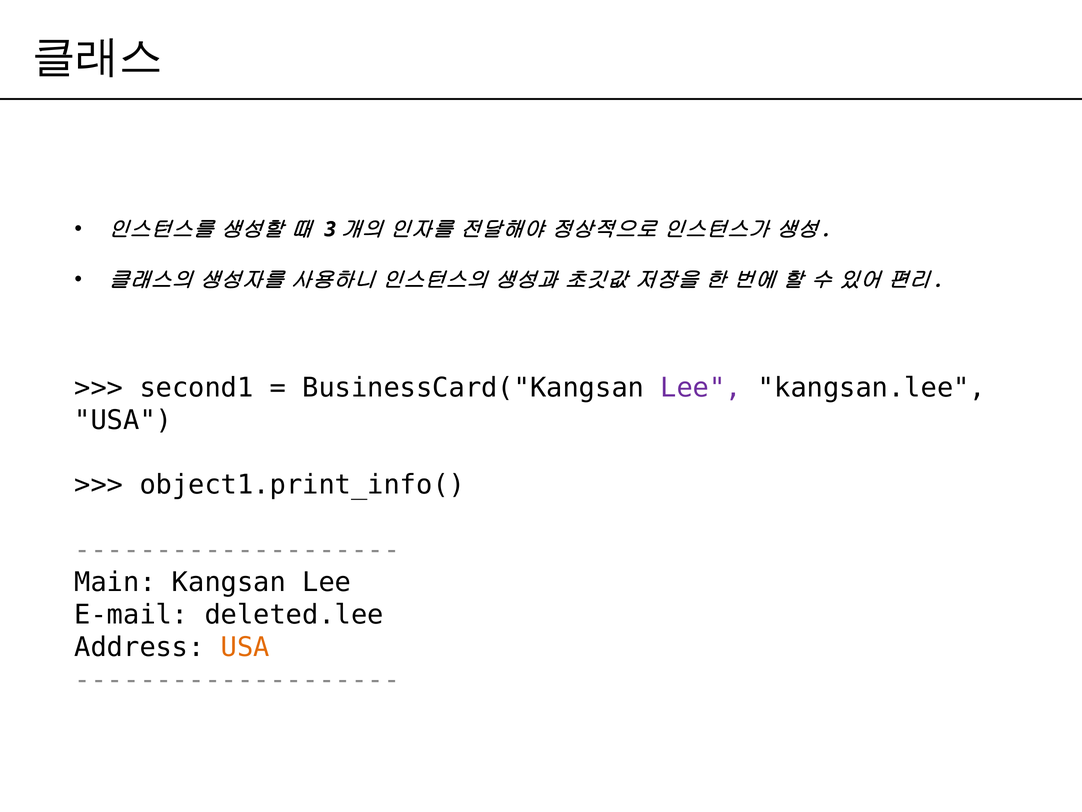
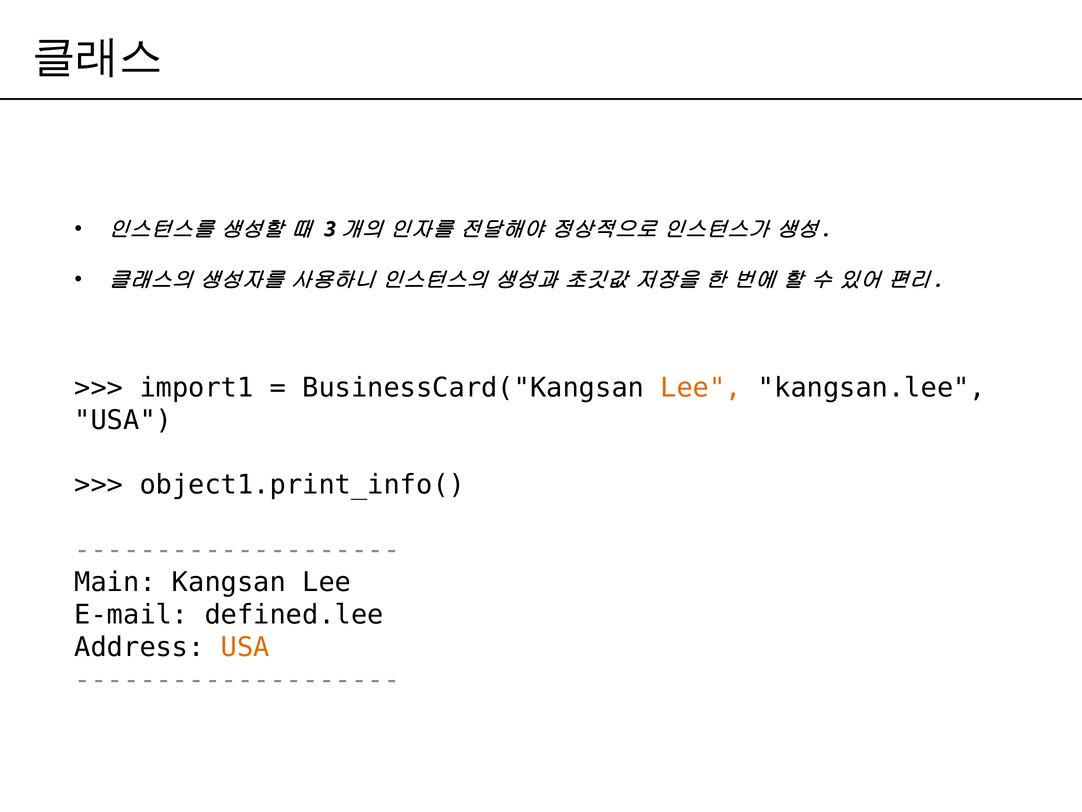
second1: second1 -> import1
Lee at (701, 387) colour: purple -> orange
deleted.lee: deleted.lee -> defined.lee
